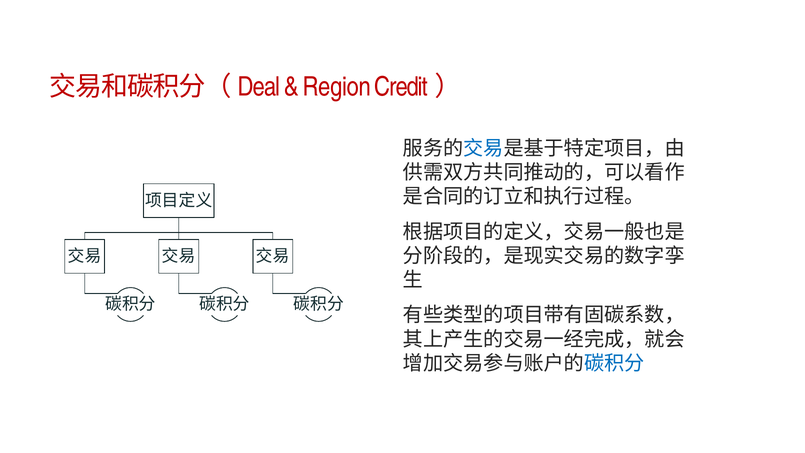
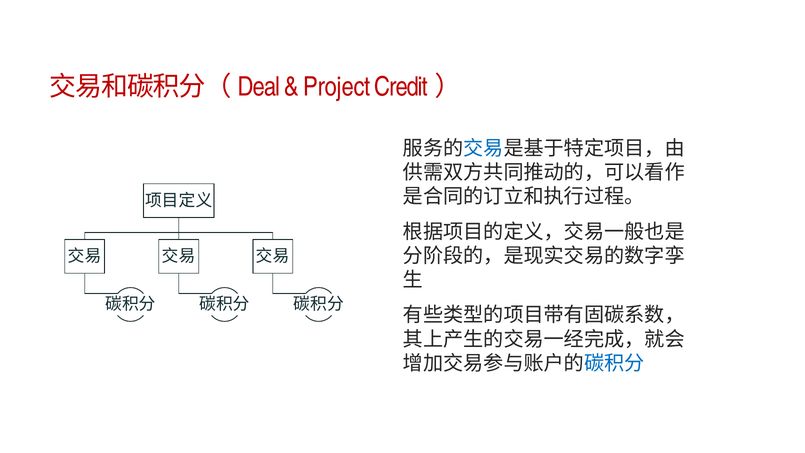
Region: Region -> Project
